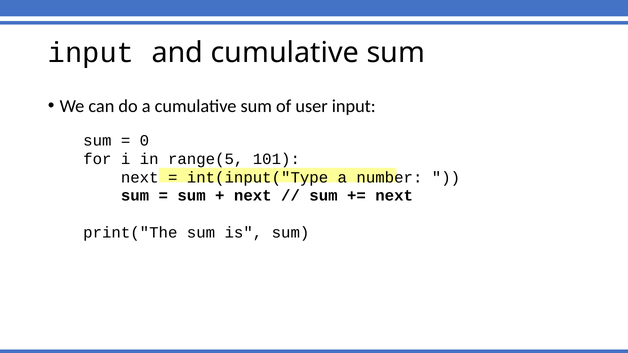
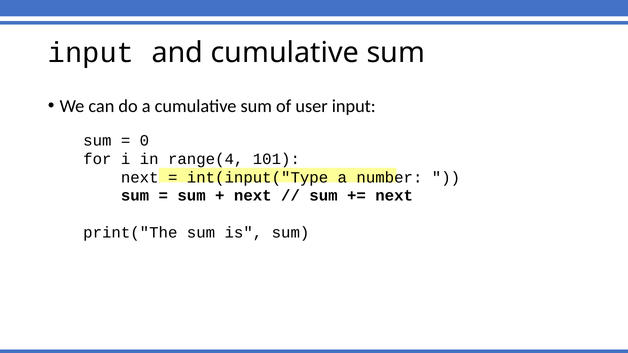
range(5: range(5 -> range(4
